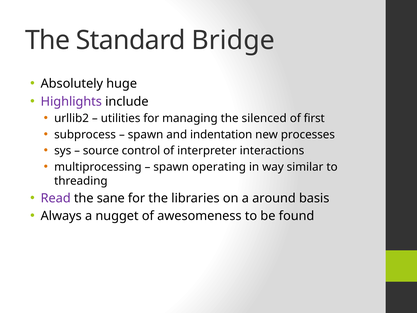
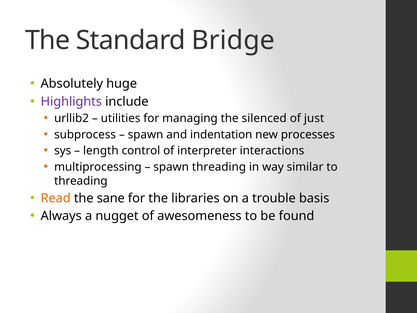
first: first -> just
source: source -> length
spawn operating: operating -> threading
Read colour: purple -> orange
around: around -> trouble
